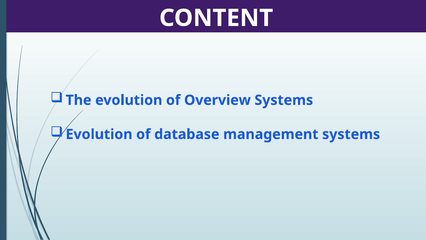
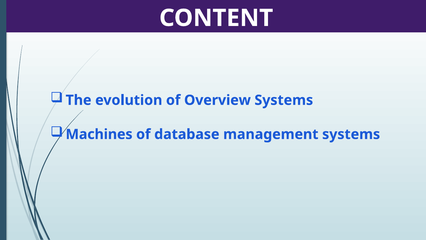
Evolution at (99, 134): Evolution -> Machines
